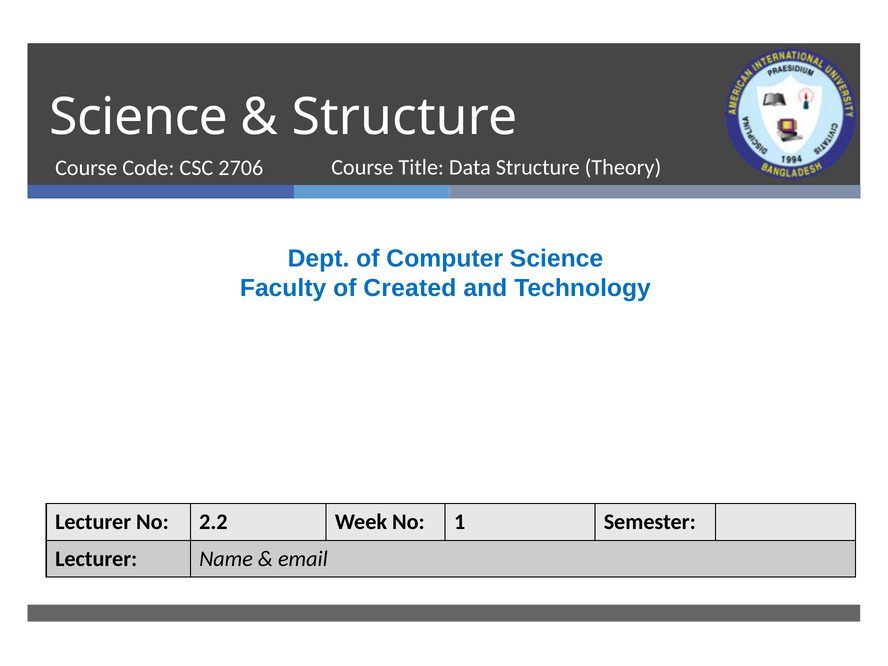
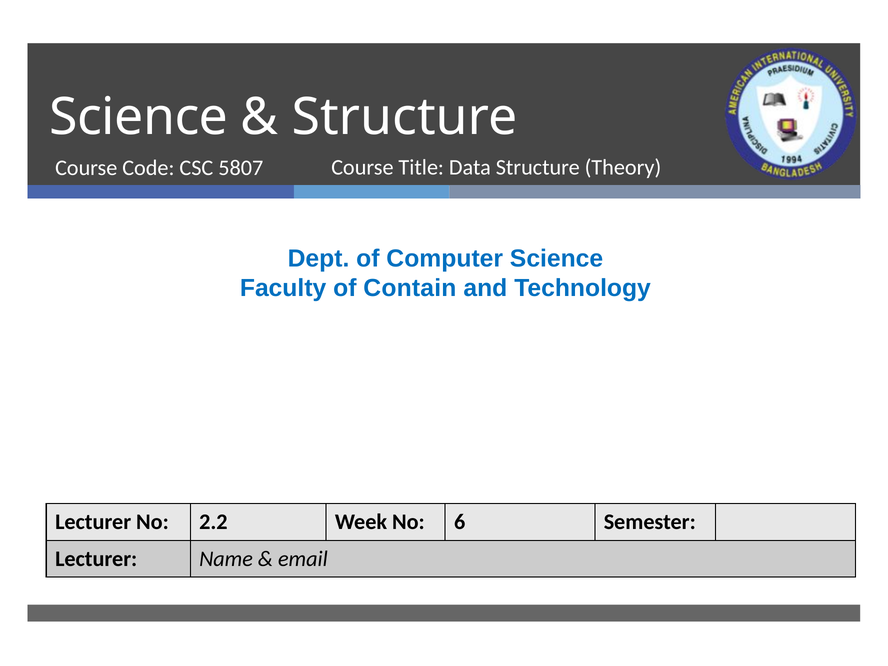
2706: 2706 -> 5807
Created: Created -> Contain
1: 1 -> 6
